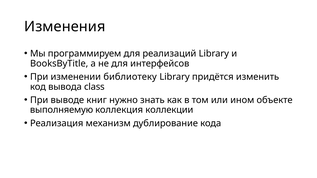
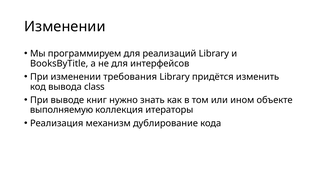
Изменения at (65, 27): Изменения -> Изменении
библиотеку: библиотеку -> требования
коллекции: коллекции -> итераторы
